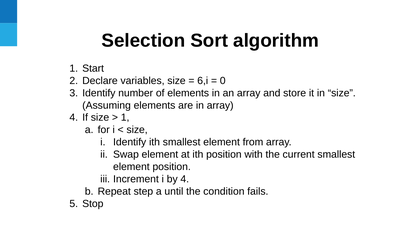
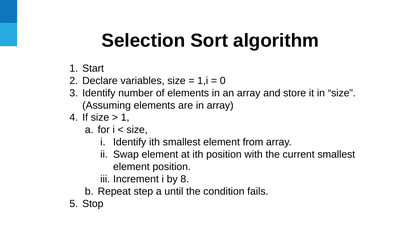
6,i: 6,i -> 1,i
by 4: 4 -> 8
